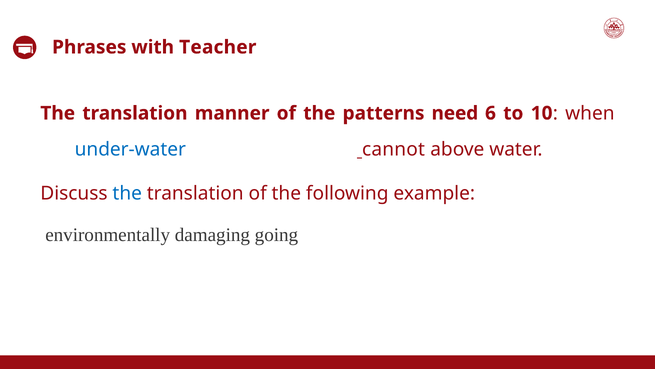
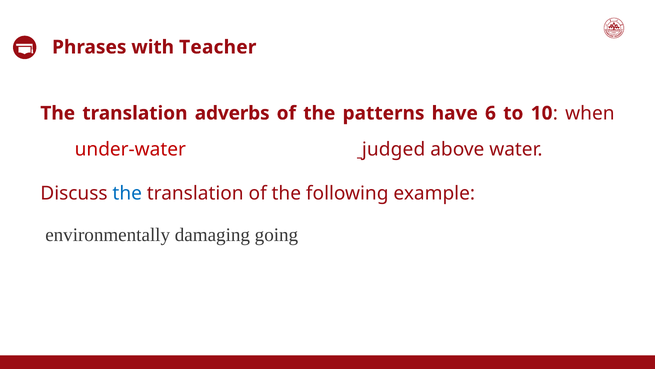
manner: manner -> adverbs
need: need -> have
under-water colour: blue -> red
cannot: cannot -> judged
